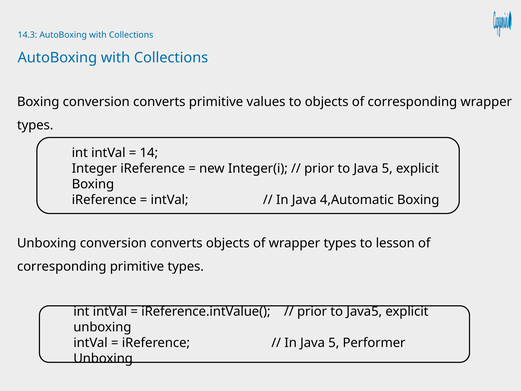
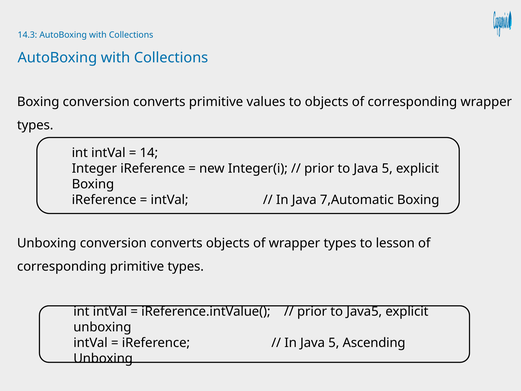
4,Automatic: 4,Automatic -> 7,Automatic
Performer: Performer -> Ascending
